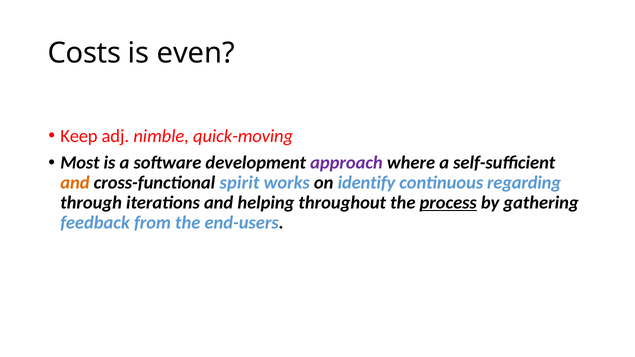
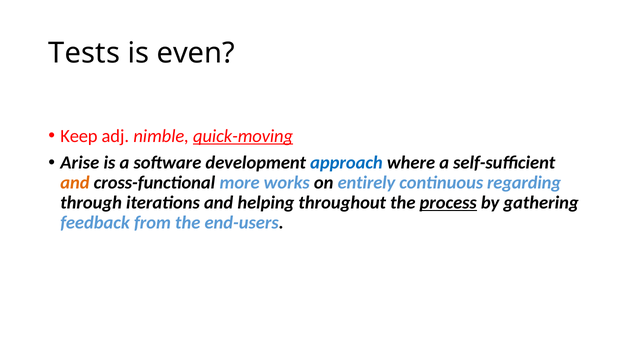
Costs: Costs -> Tests
quick-moving underline: none -> present
Most: Most -> Arise
approach colour: purple -> blue
spirit: spirit -> more
identify: identify -> entirely
